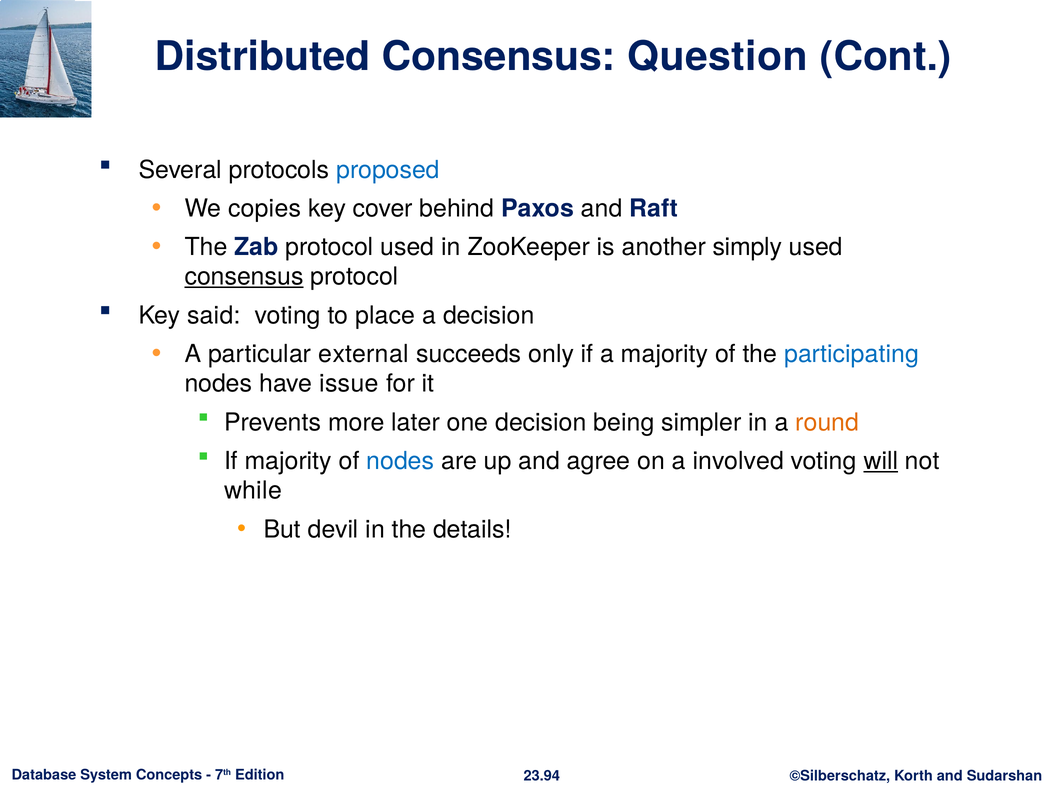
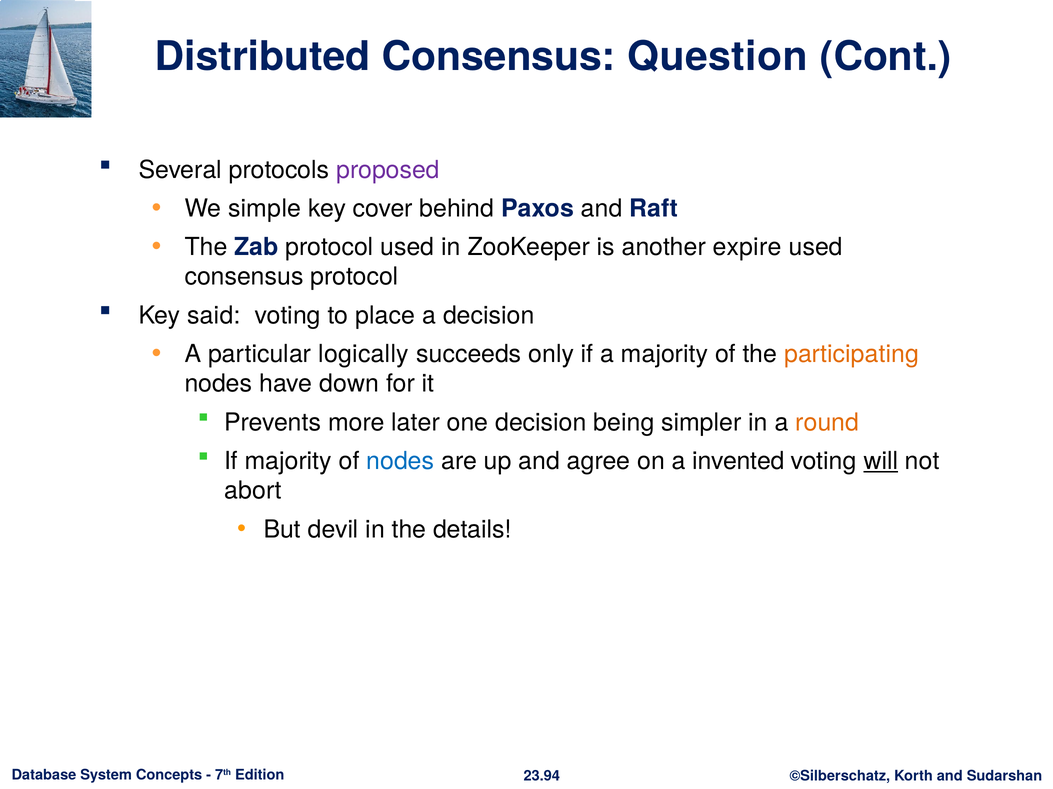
proposed colour: blue -> purple
copies: copies -> simple
simply: simply -> expire
consensus at (244, 277) underline: present -> none
external: external -> logically
participating colour: blue -> orange
issue: issue -> down
involved: involved -> invented
while: while -> abort
